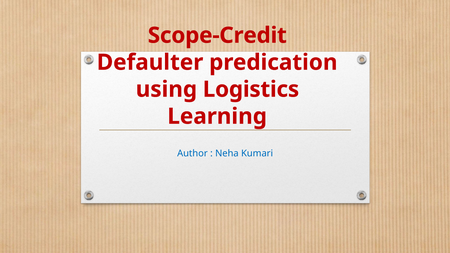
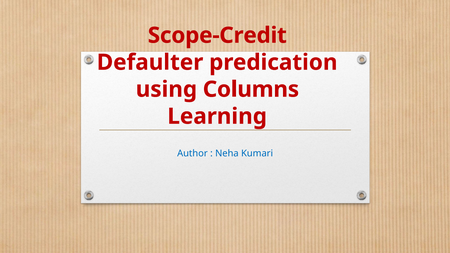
Logistics: Logistics -> Columns
